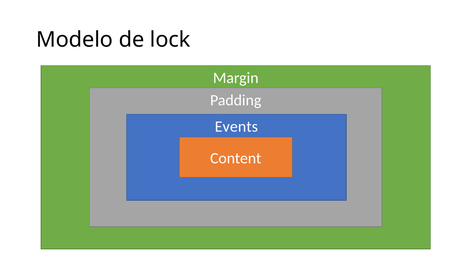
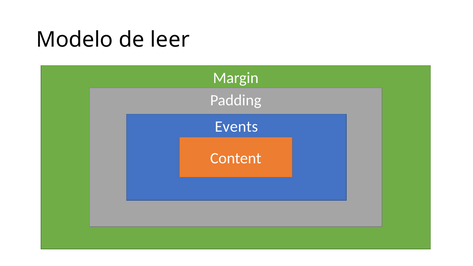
lock: lock -> leer
